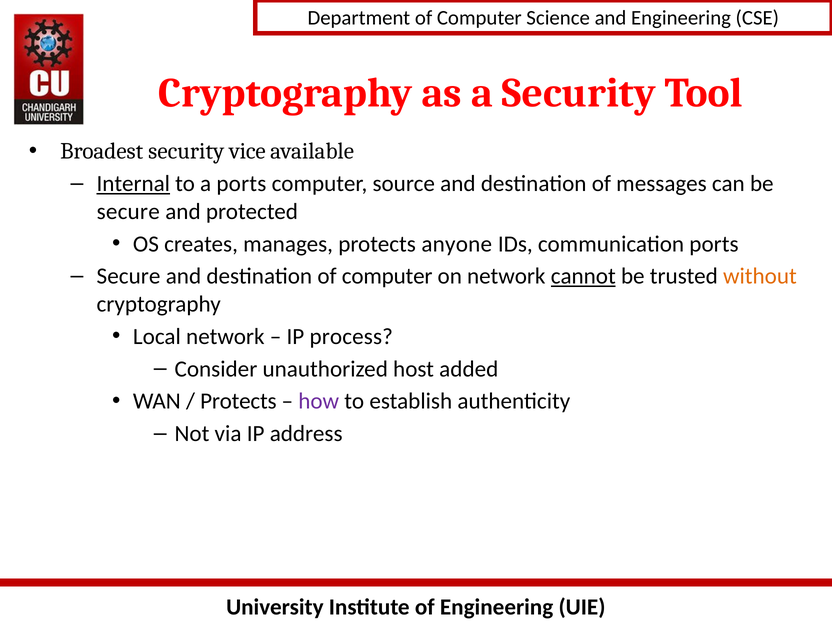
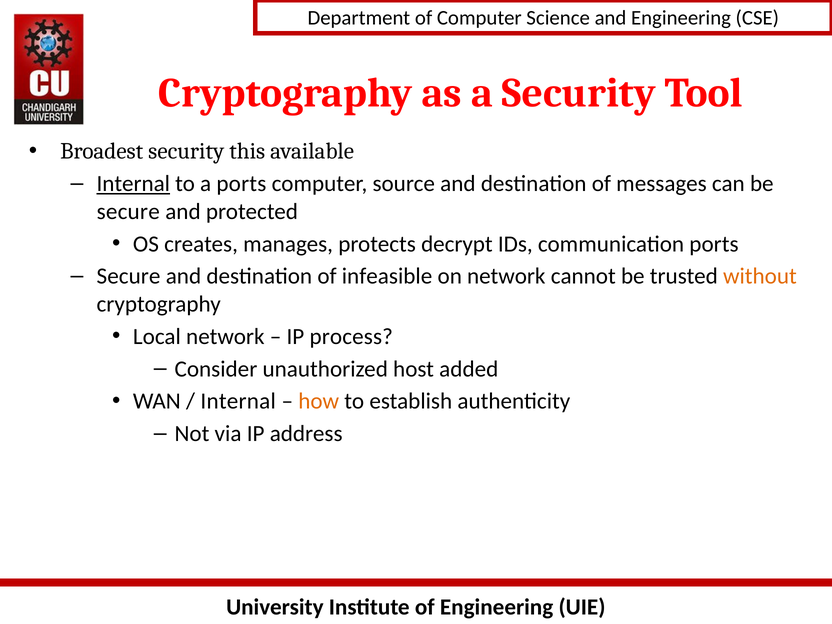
vice: vice -> this
anyone: anyone -> decrypt
destination of computer: computer -> infeasible
cannot underline: present -> none
Protects at (238, 401): Protects -> Internal
how colour: purple -> orange
